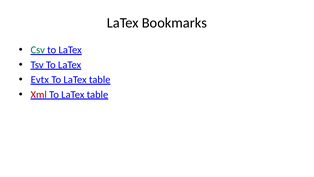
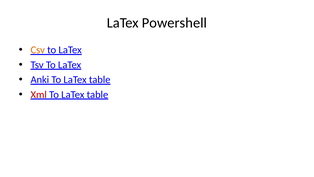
Bookmarks: Bookmarks -> Powershell
Csv colour: green -> orange
Evtx: Evtx -> Anki
